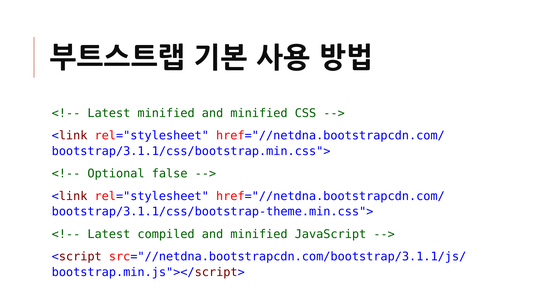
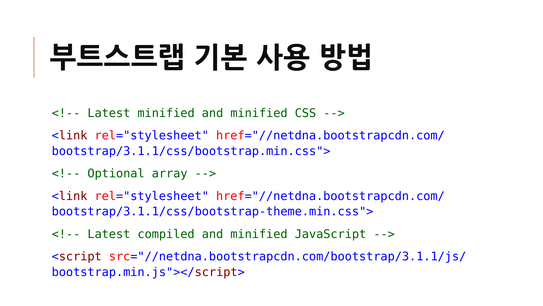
false: false -> array
